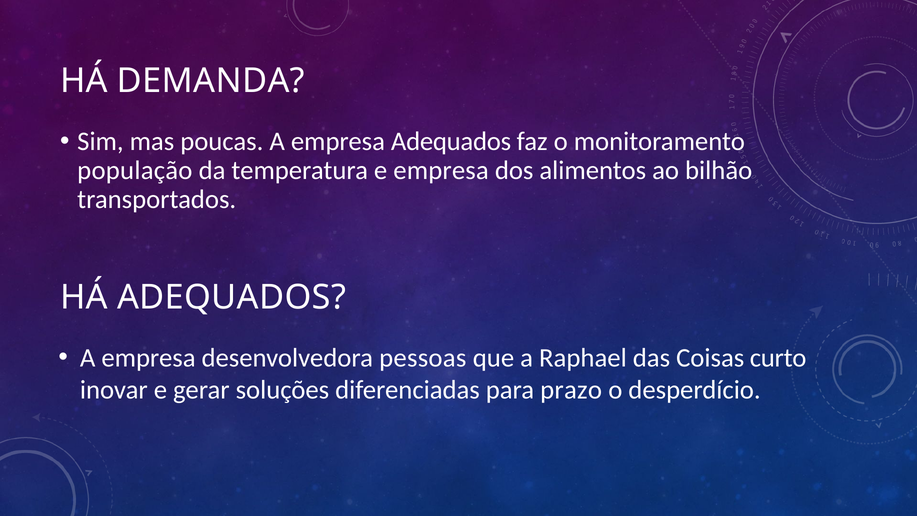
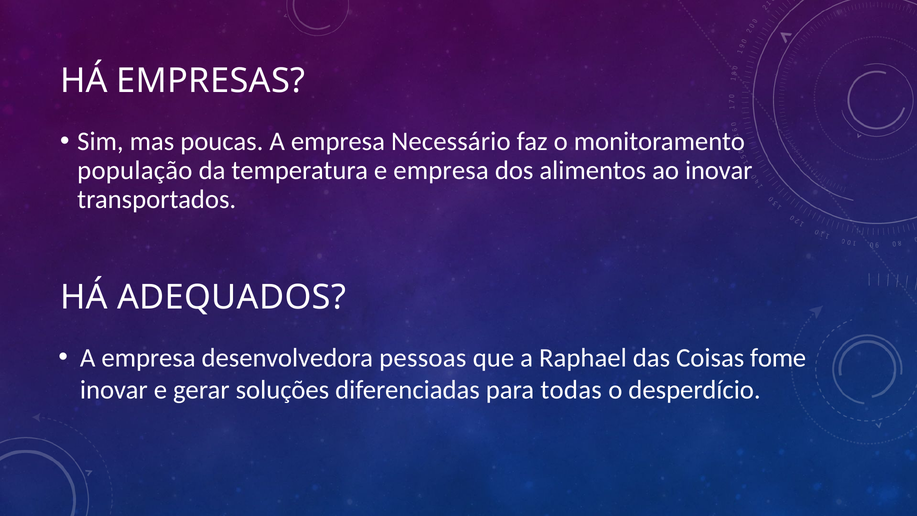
DEMANDA: DEMANDA -> EMPRESAS
empresa Adequados: Adequados -> Necessário
ao bilhão: bilhão -> inovar
curto: curto -> fome
prazo: prazo -> todas
